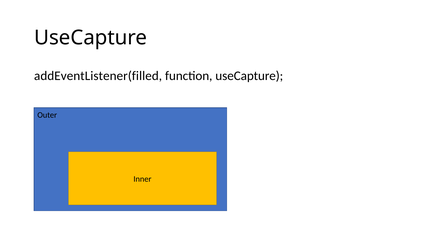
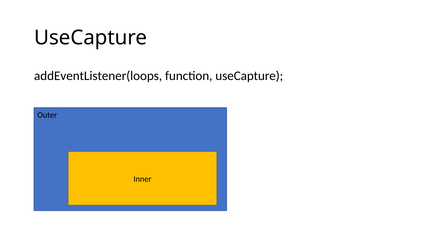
addEventListener(filled: addEventListener(filled -> addEventListener(loops
